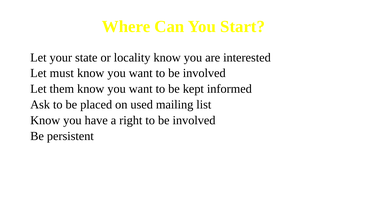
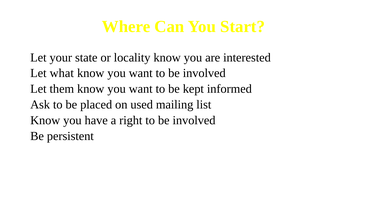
must: must -> what
